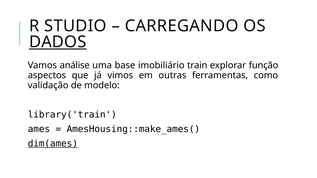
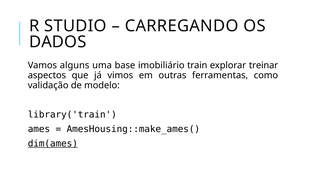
DADOS underline: present -> none
análise: análise -> alguns
função: função -> treinar
